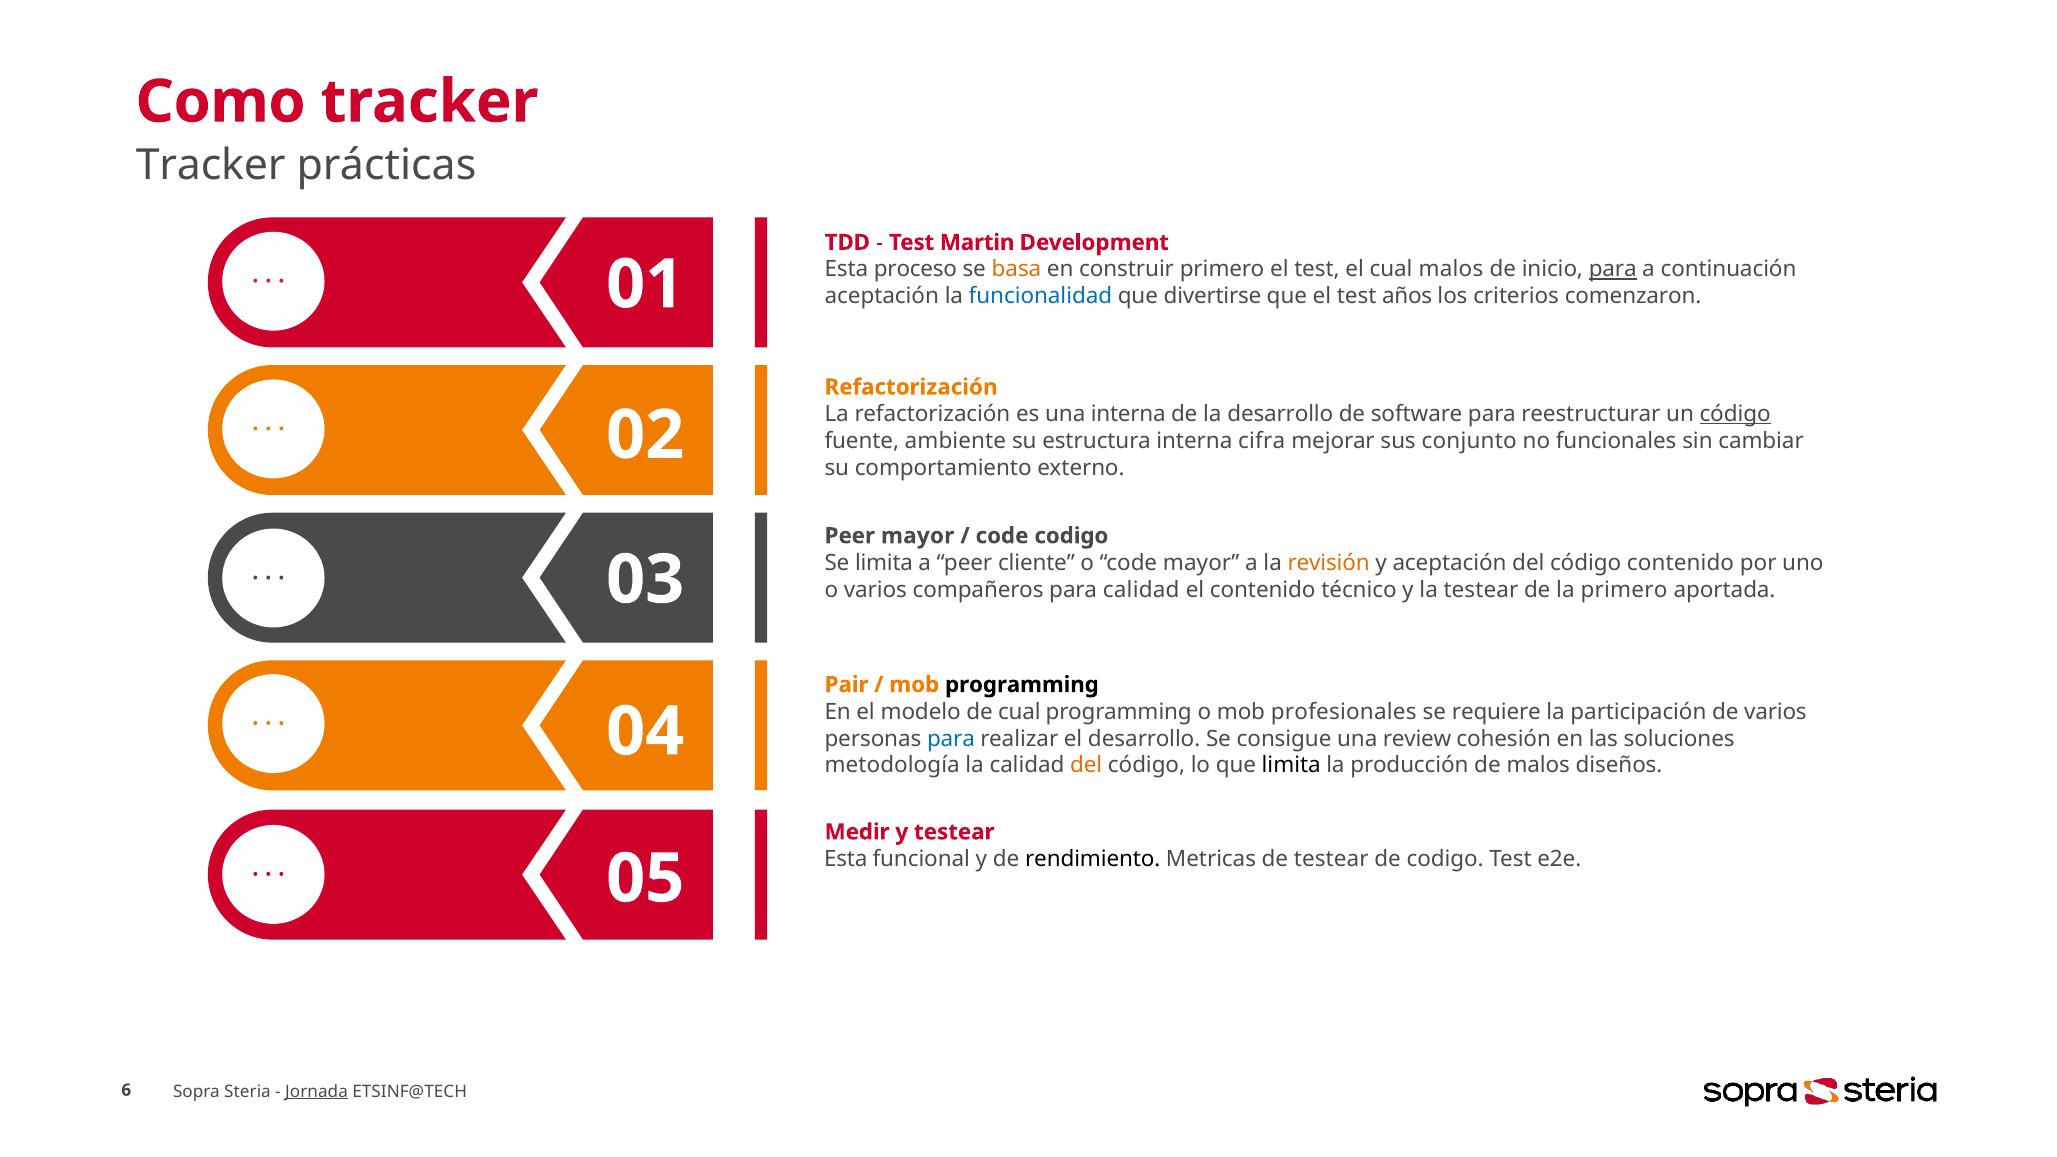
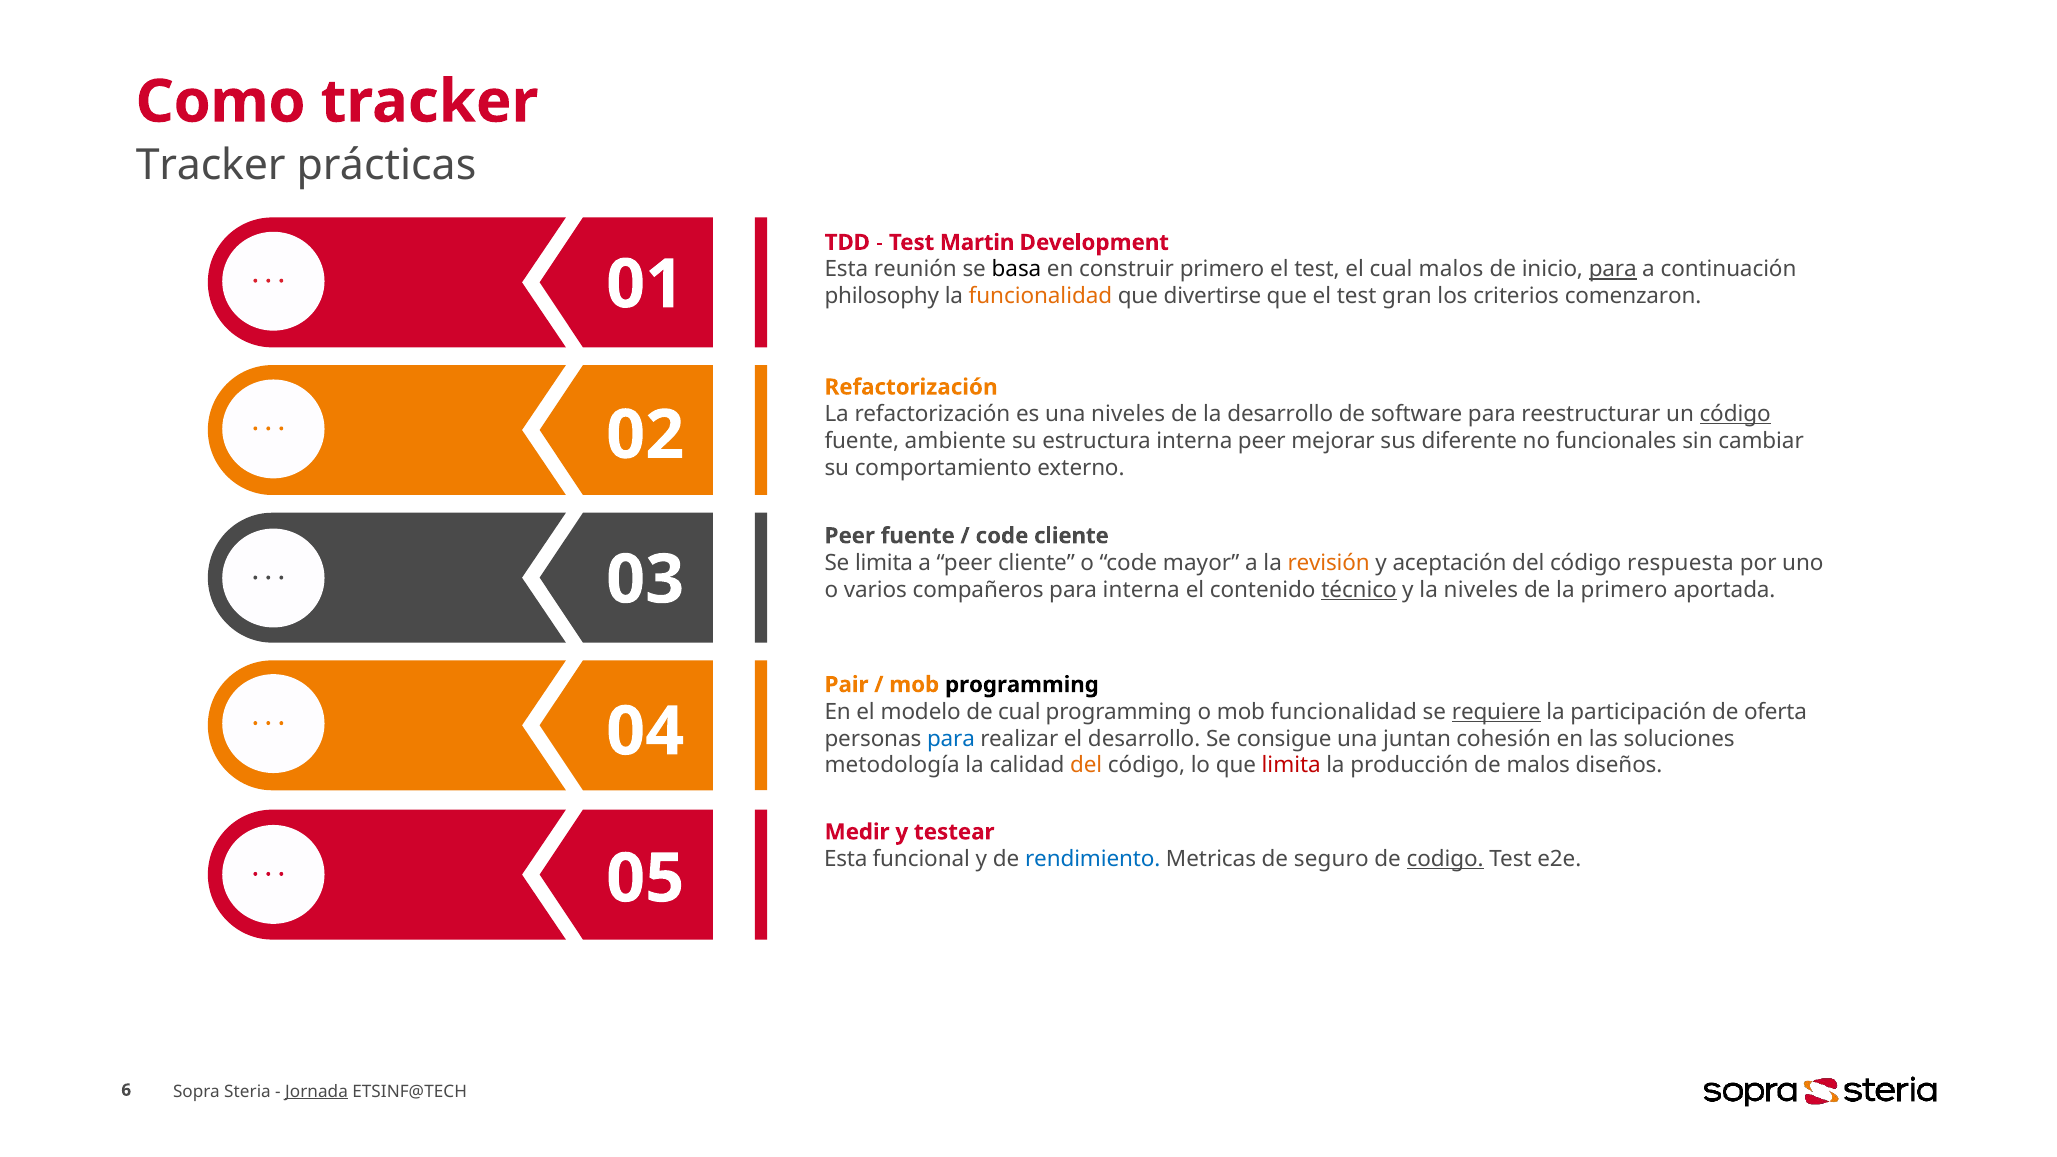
proceso: proceso -> reunión
basa colour: orange -> black
aceptación at (882, 296): aceptación -> philosophy
funcionalidad at (1040, 296) colour: blue -> orange
años: años -> gran
una interna: interna -> niveles
interna cifra: cifra -> peer
conjunto: conjunto -> diferente
Peer mayor: mayor -> fuente
code codigo: codigo -> cliente
código contenido: contenido -> respuesta
para calidad: calidad -> interna
técnico underline: none -> present
la testear: testear -> niveles
mob profesionales: profesionales -> funcionalidad
requiere underline: none -> present
de varios: varios -> oferta
review: review -> juntan
limita at (1291, 766) colour: black -> red
rendimiento colour: black -> blue
de testear: testear -> seguro
codigo at (1445, 859) underline: none -> present
